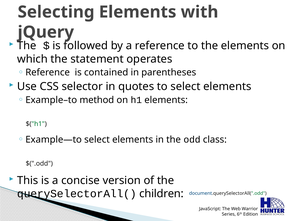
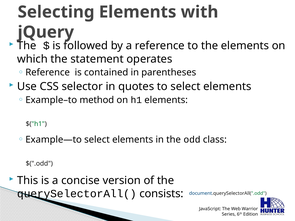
children: children -> consists
